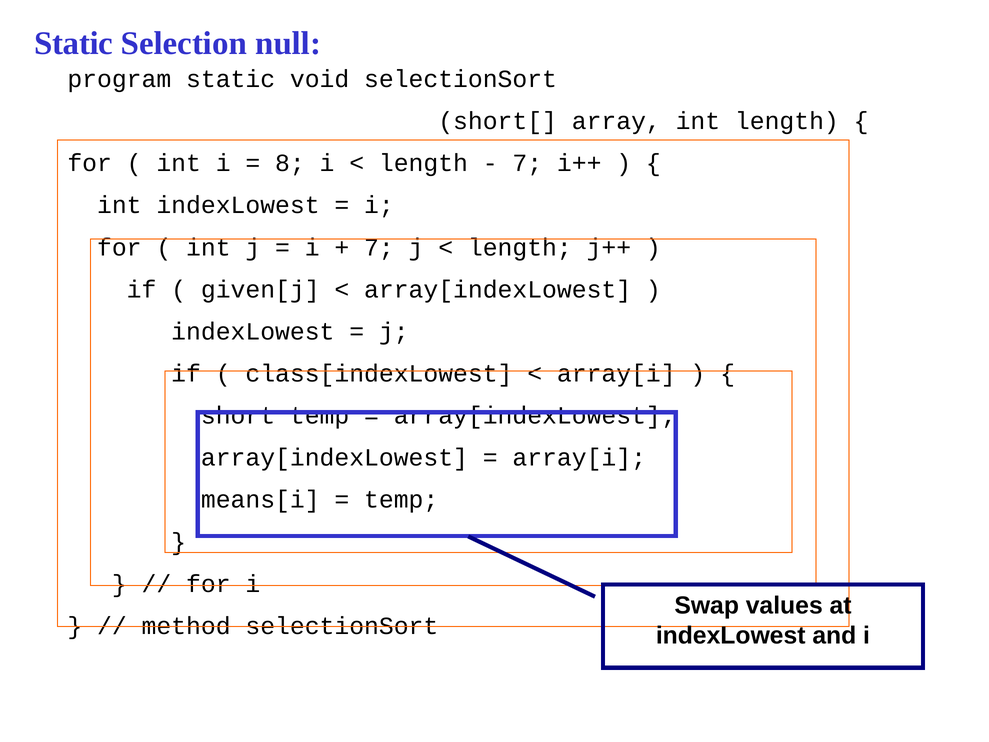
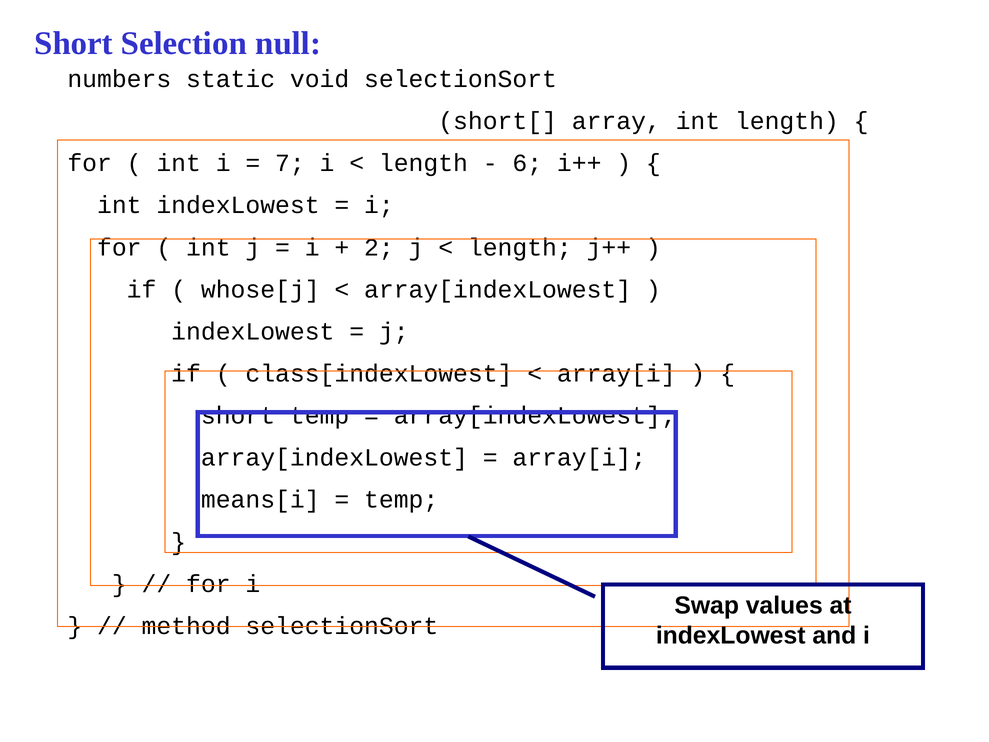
Static at (74, 43): Static -> Short
program: program -> numbers
8: 8 -> 7
7 at (527, 163): 7 -> 6
7 at (379, 247): 7 -> 2
given[j: given[j -> whose[j
